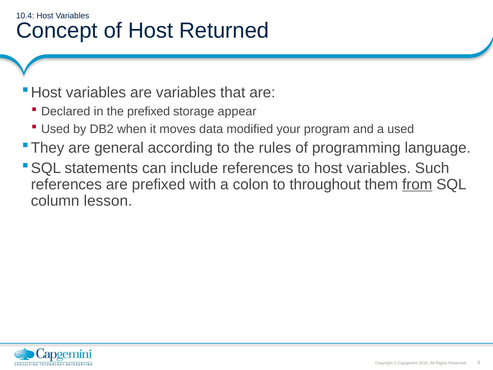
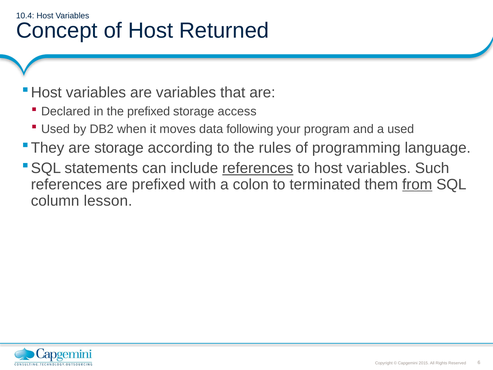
appear: appear -> access
modified: modified -> following
are general: general -> storage
references at (258, 168) underline: none -> present
throughout: throughout -> terminated
